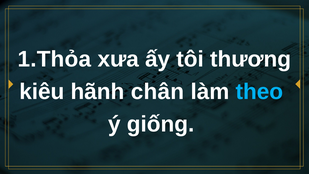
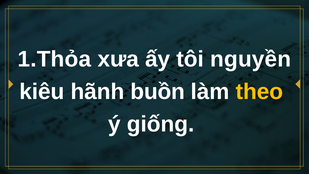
thương: thương -> nguyền
chân: chân -> buồn
theo colour: light blue -> yellow
